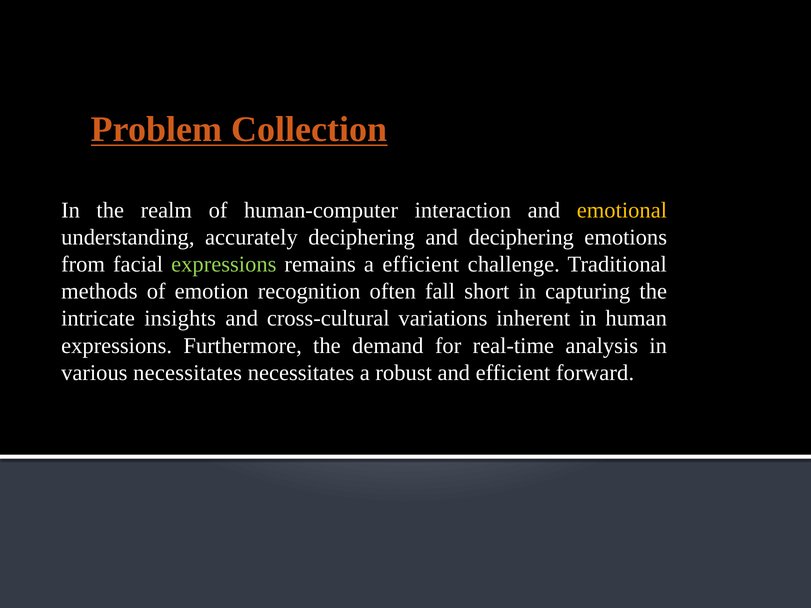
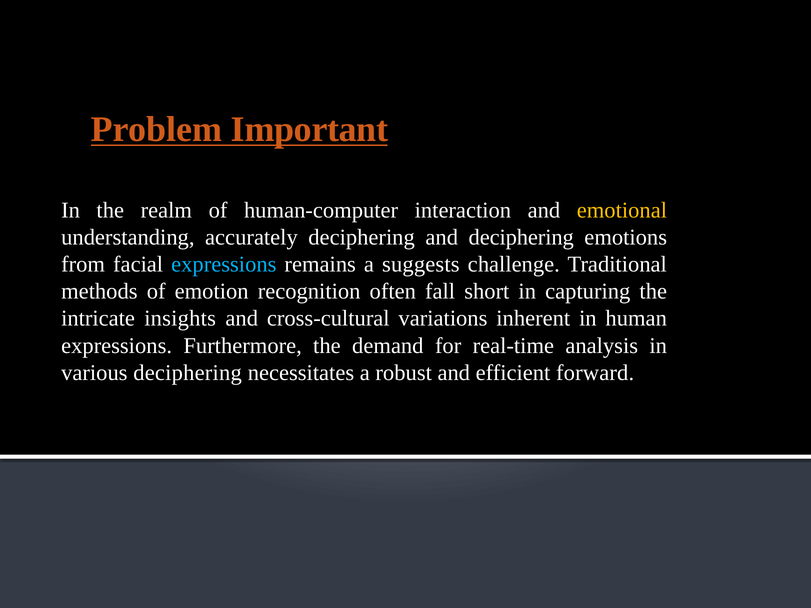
Collection: Collection -> Important
expressions at (224, 265) colour: light green -> light blue
a efficient: efficient -> suggests
various necessitates: necessitates -> deciphering
